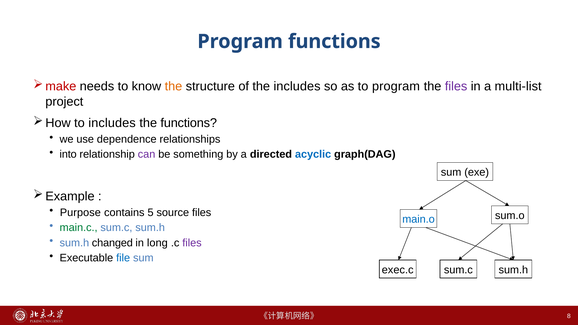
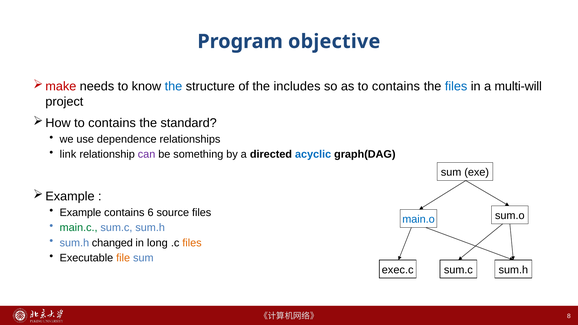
Program functions: functions -> objective
the at (173, 87) colour: orange -> blue
as to program: program -> contains
files at (456, 87) colour: purple -> blue
multi-list: multi-list -> multi-will
includes at (112, 123): includes -> contains
the functions: functions -> standard
into: into -> link
Purpose: Purpose -> Example
5: 5 -> 6
files at (192, 243) colour: purple -> orange
file colour: blue -> orange
